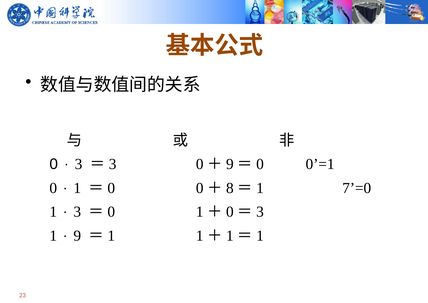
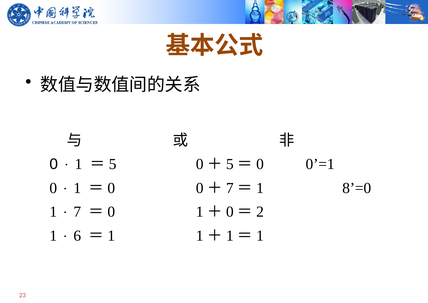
3 at (79, 164): 3 -> 1
3 at (113, 164): 3 -> 5
9 at (230, 164): 9 -> 5
8 at (230, 188): 8 -> 7
7’=0: 7’=0 -> 8’=0
3 at (77, 212): 3 -> 7
3 at (260, 212): 3 -> 2
9 at (77, 235): 9 -> 6
